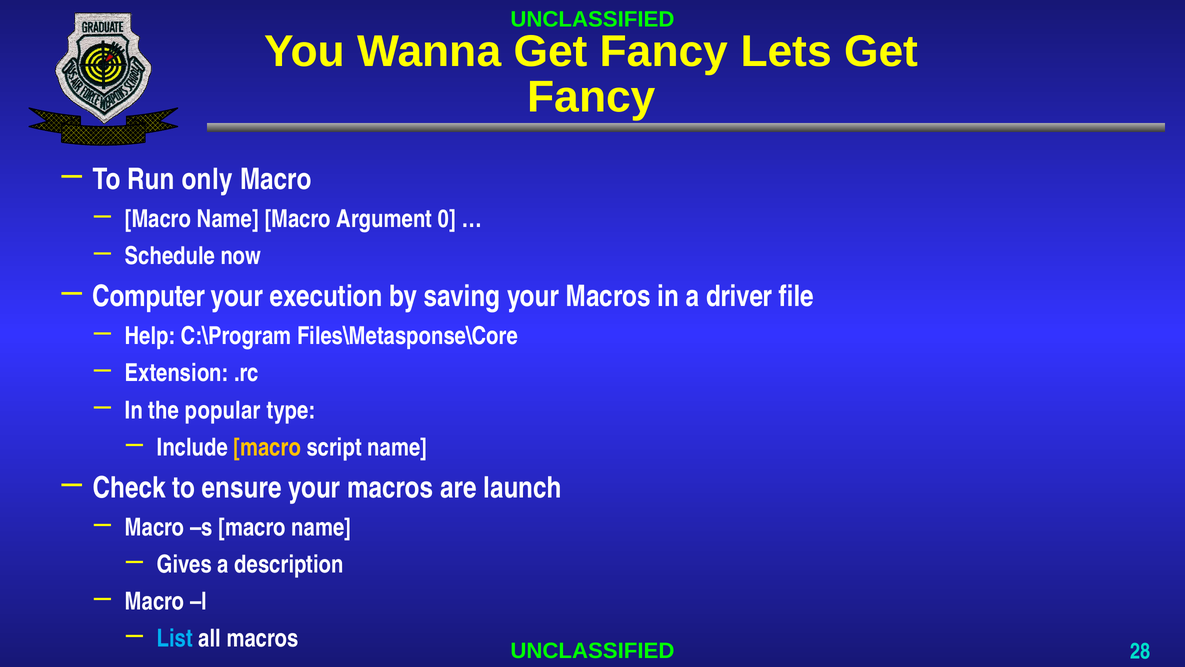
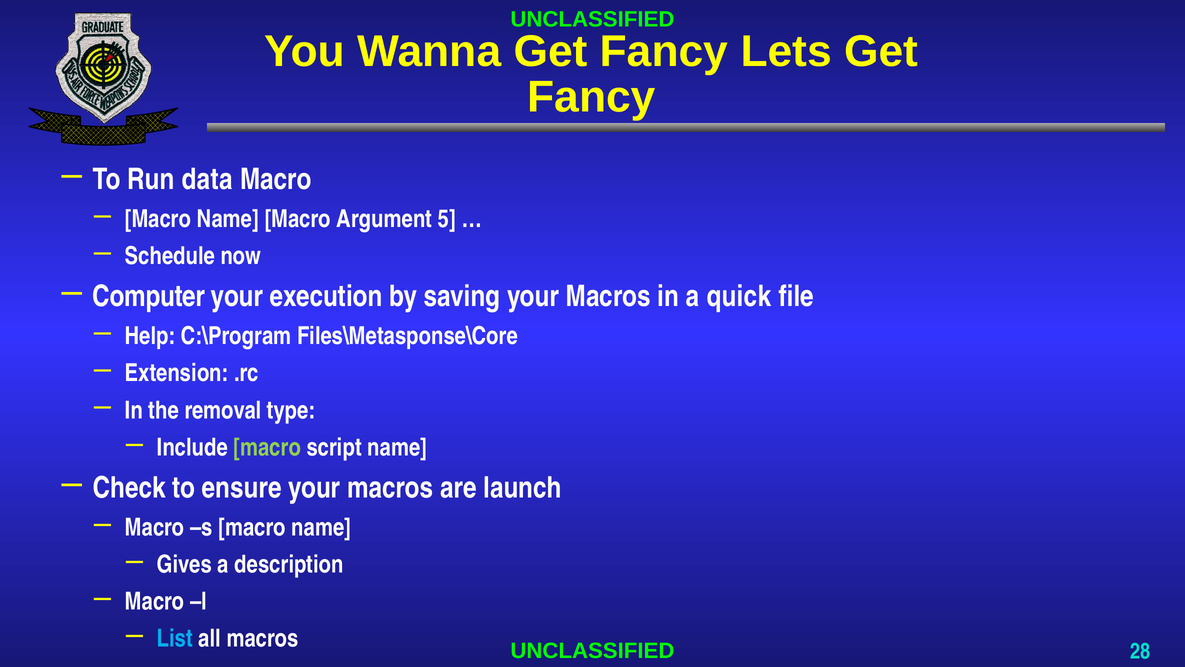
only: only -> data
0: 0 -> 5
driver: driver -> quick
popular: popular -> removal
macro at (267, 447) colour: yellow -> light green
